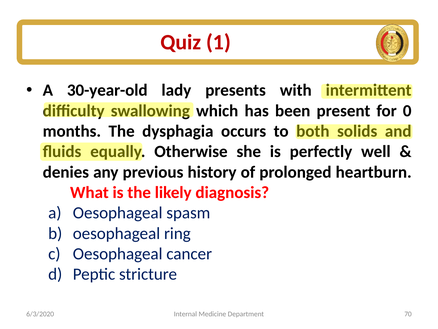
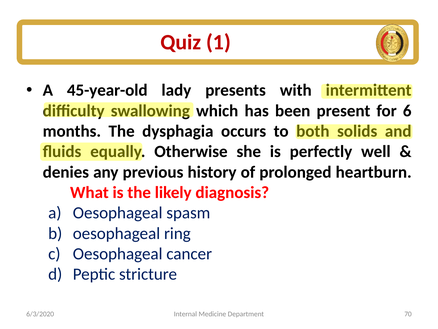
30-year-old: 30-year-old -> 45-year-old
0: 0 -> 6
